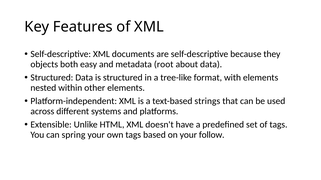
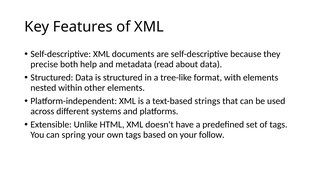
objects: objects -> precise
easy: easy -> help
root: root -> read
